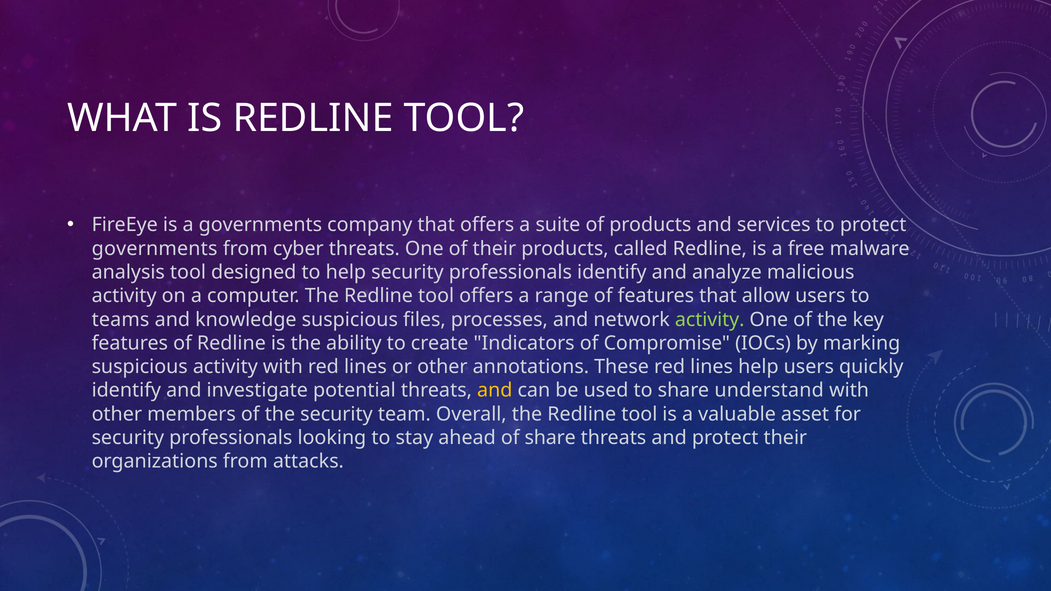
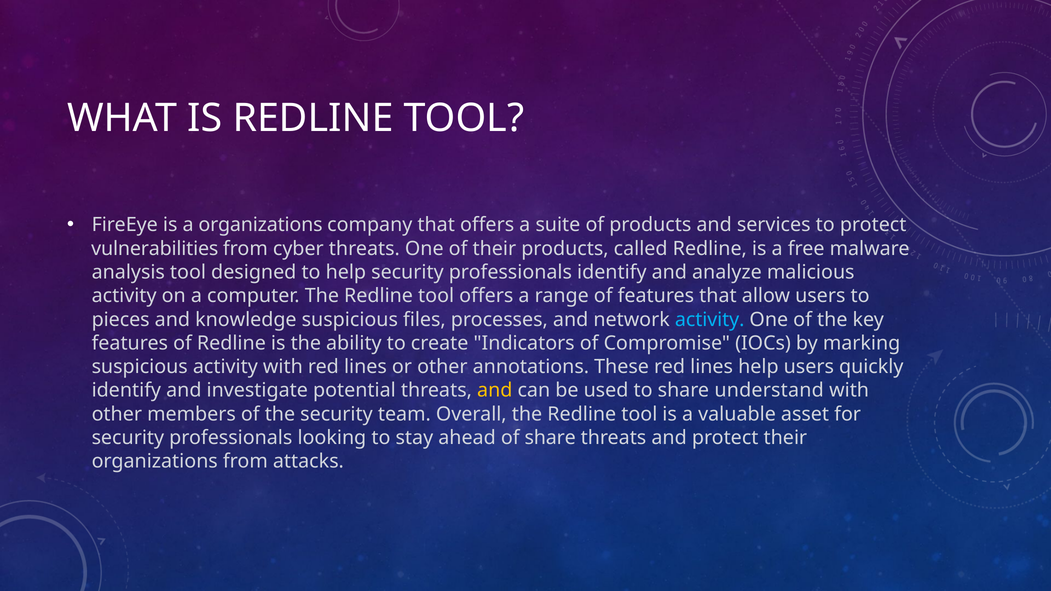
a governments: governments -> organizations
governments at (155, 249): governments -> vulnerabilities
teams: teams -> pieces
activity at (710, 320) colour: light green -> light blue
